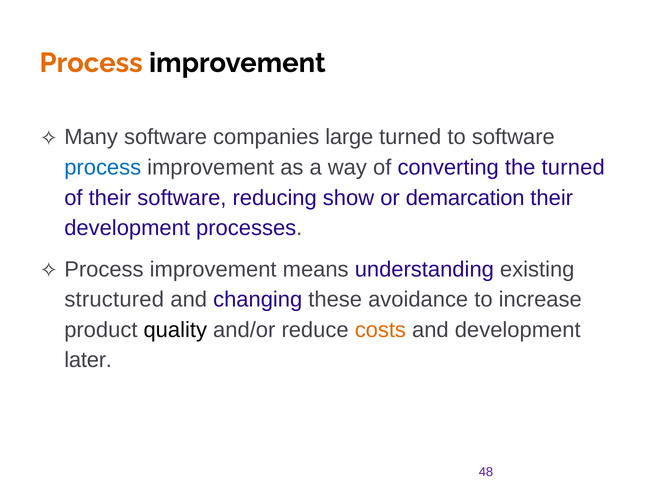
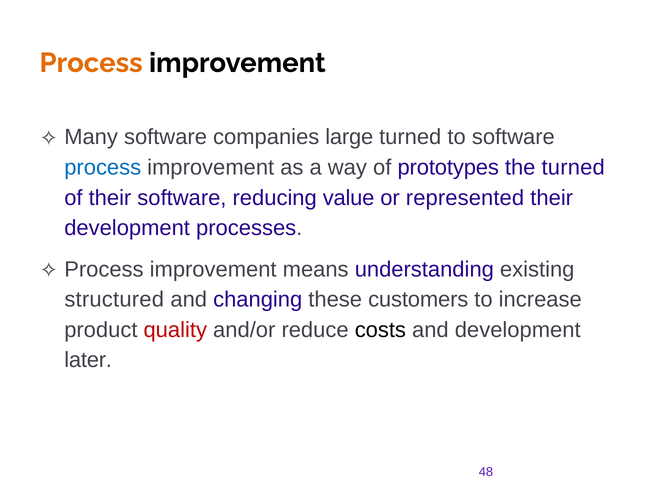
converting: converting -> prototypes
show: show -> value
demarcation: demarcation -> represented
avoidance: avoidance -> customers
quality colour: black -> red
costs colour: orange -> black
